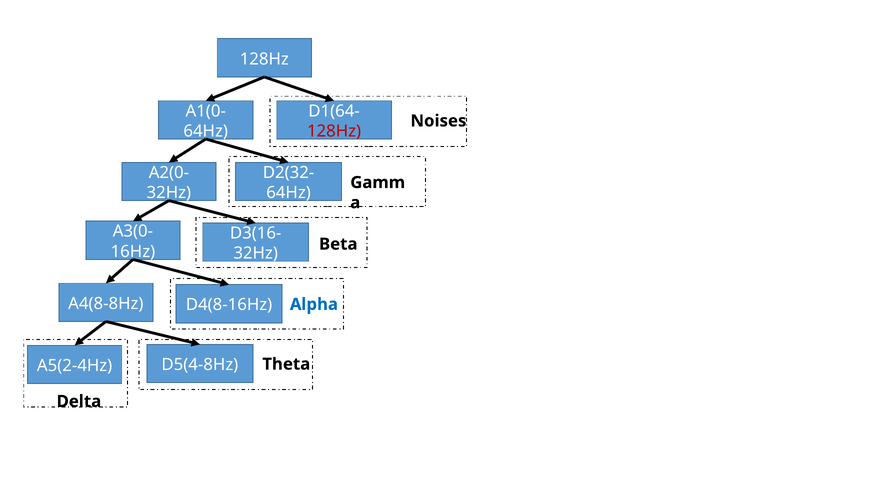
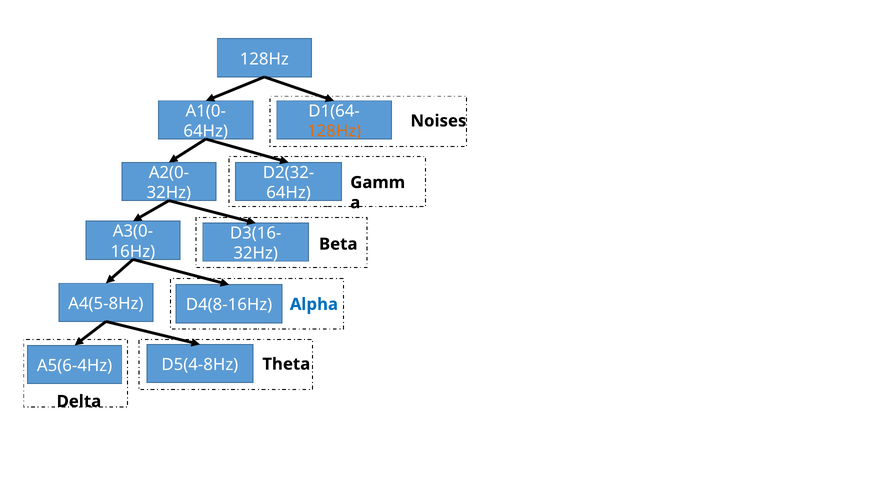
128Hz at (334, 131) colour: red -> orange
A4(8-8Hz: A4(8-8Hz -> A4(5-8Hz
A5(2-4Hz: A5(2-4Hz -> A5(6-4Hz
